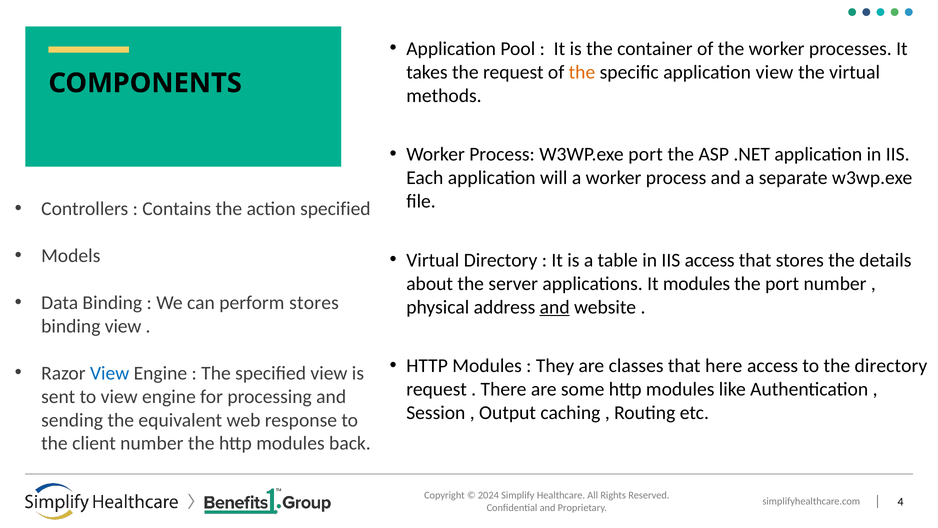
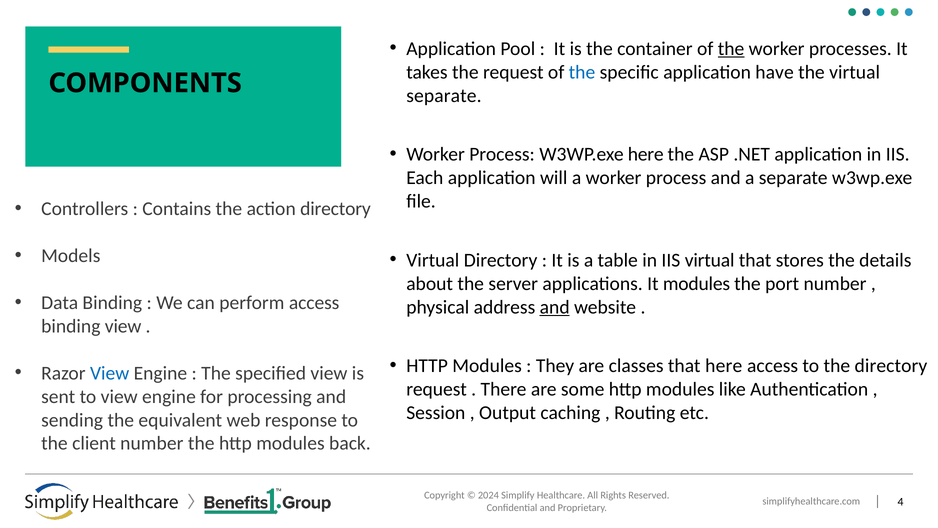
the at (731, 49) underline: none -> present
the at (582, 72) colour: orange -> blue
application view: view -> have
methods at (444, 96): methods -> separate
W3WP.exe port: port -> here
action specified: specified -> directory
IIS access: access -> virtual
perform stores: stores -> access
